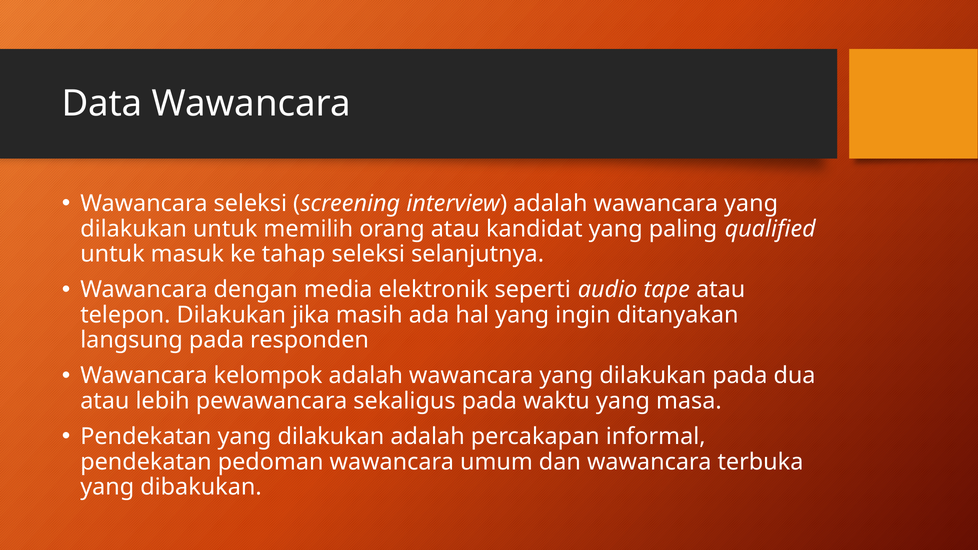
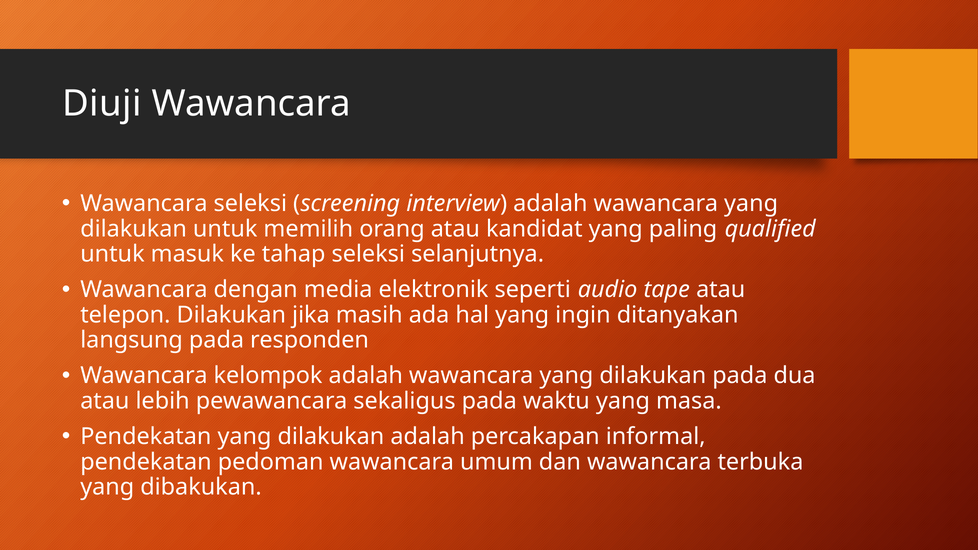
Data: Data -> Diuji
